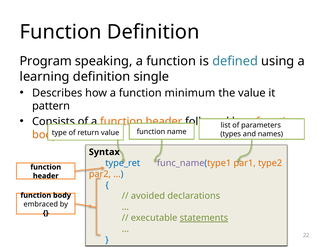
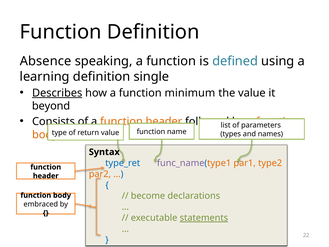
Program: Program -> Absence
Describes underline: none -> present
pattern: pattern -> beyond
avoided: avoided -> become
